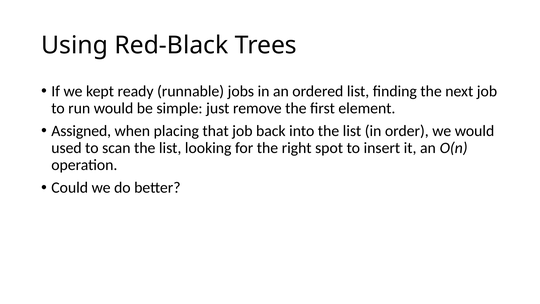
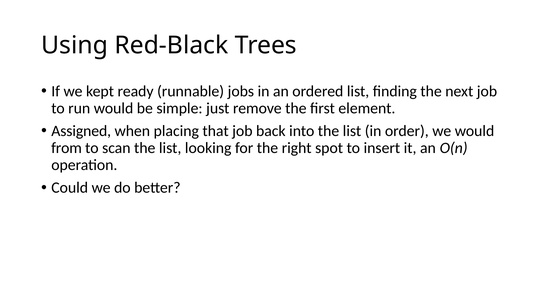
used: used -> from
